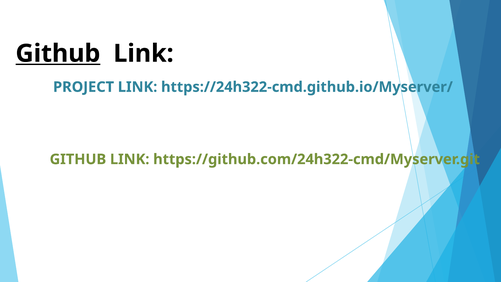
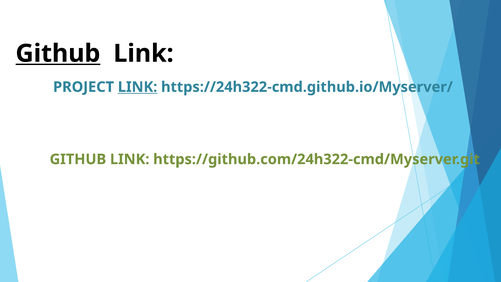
LINK at (138, 87) underline: none -> present
